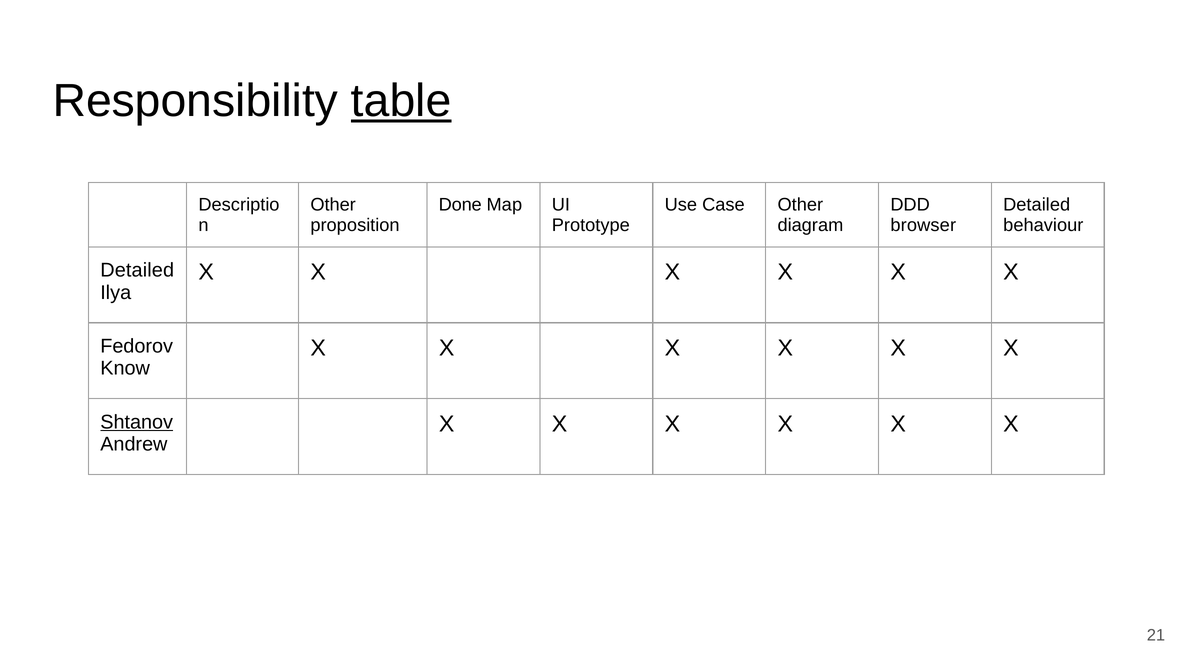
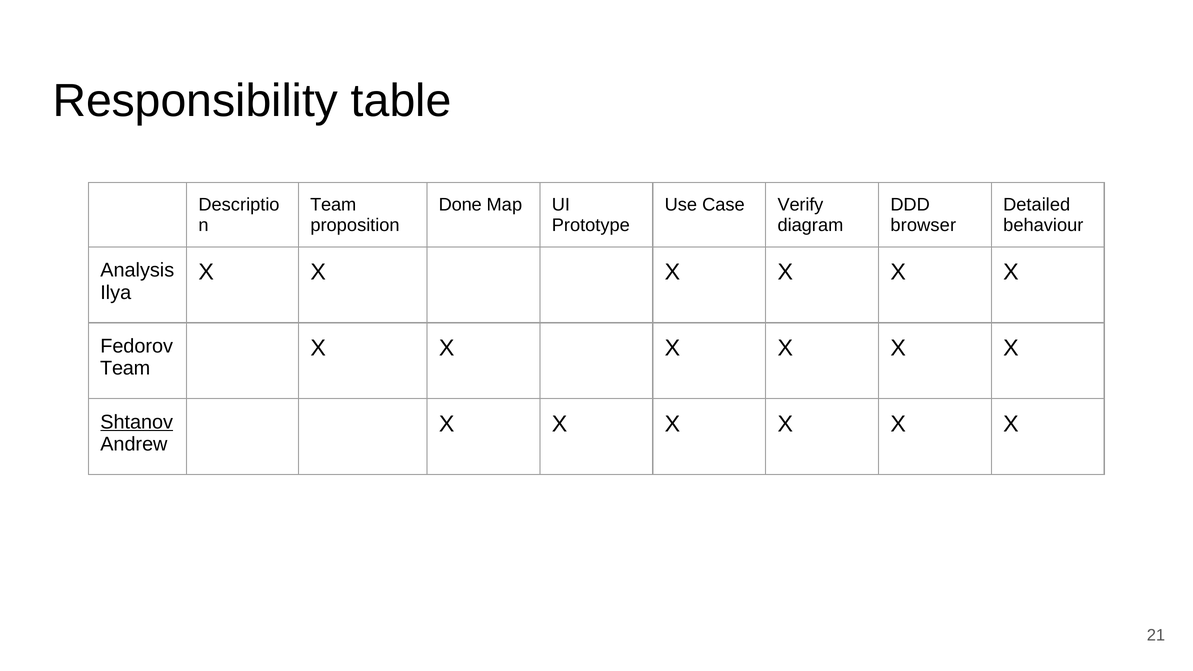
table underline: present -> none
Other at (333, 205): Other -> Team
Case Other: Other -> Verify
Detailed at (137, 270): Detailed -> Analysis
Know at (125, 368): Know -> Team
